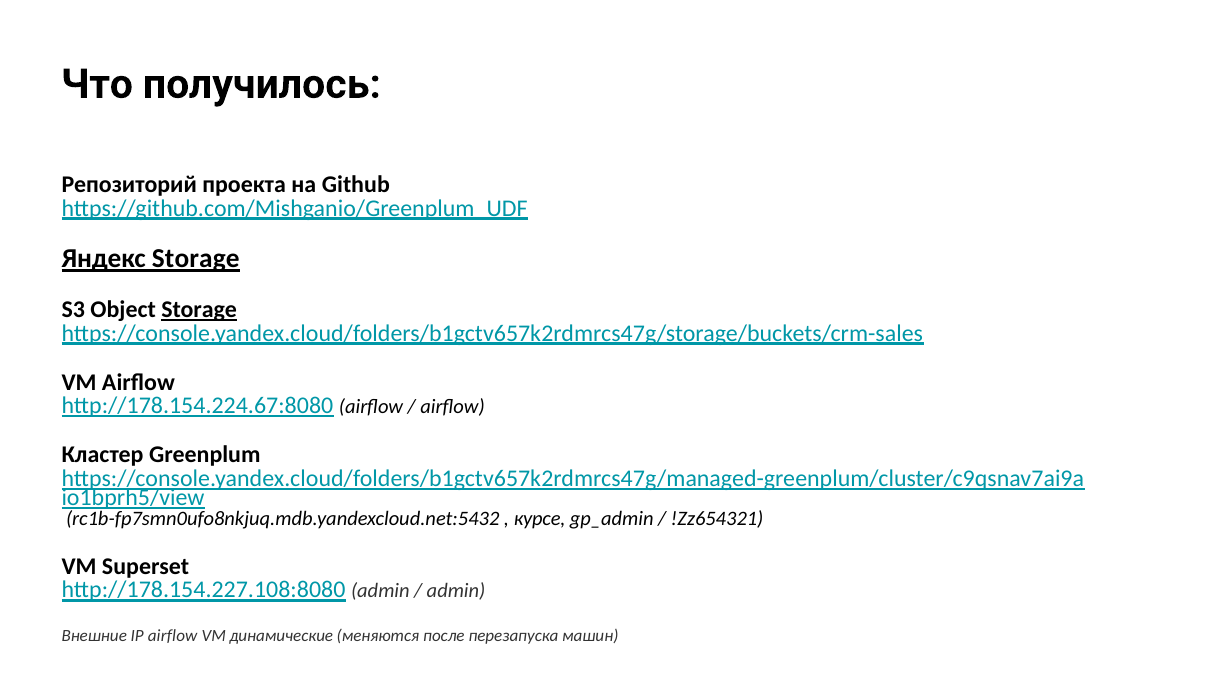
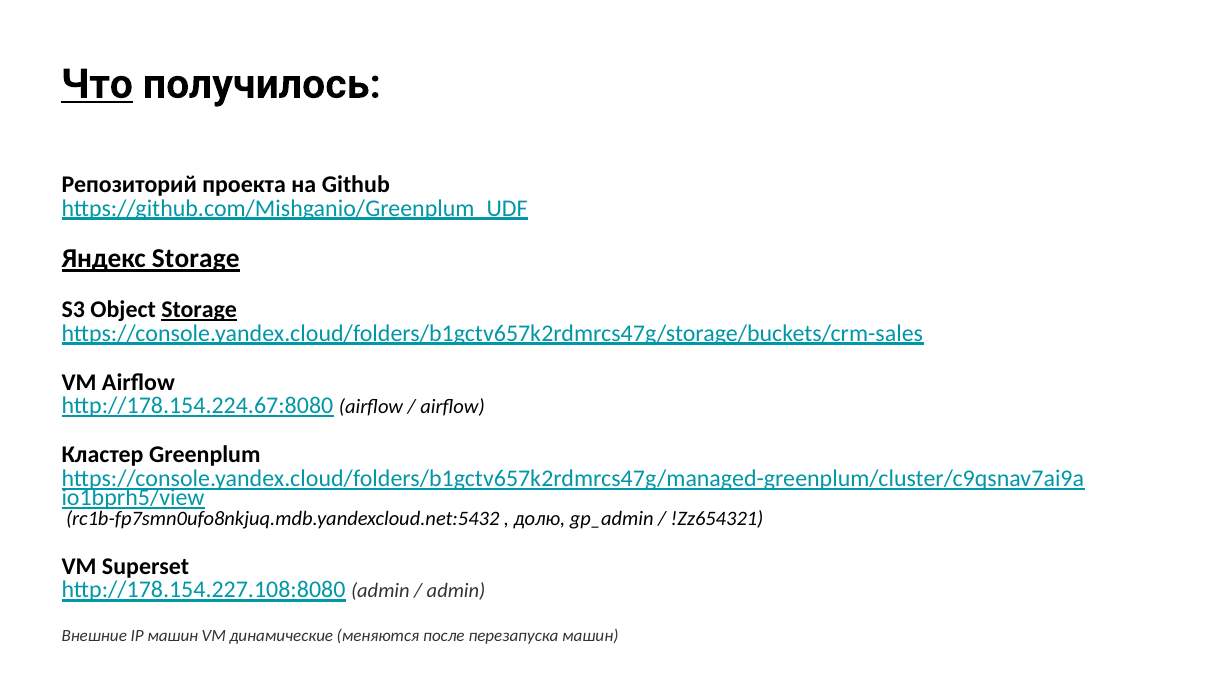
Что underline: none -> present
курсе: курсе -> долю
IP airflow: airflow -> машин
